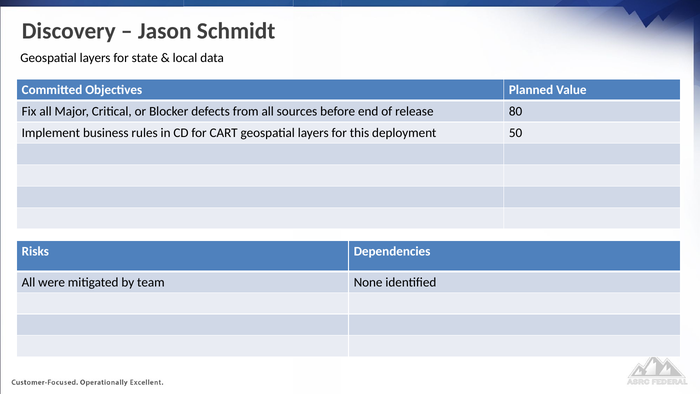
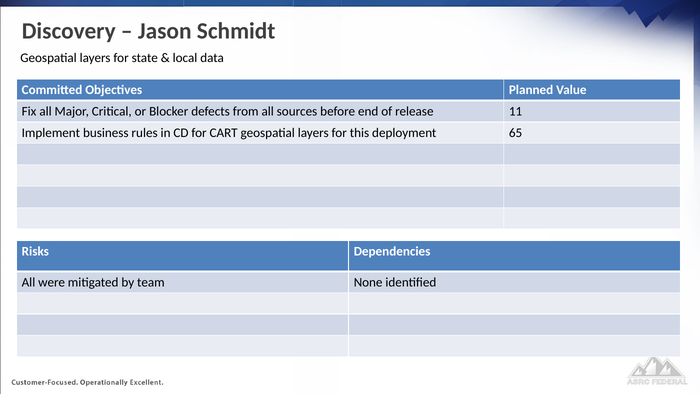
80: 80 -> 11
50: 50 -> 65
